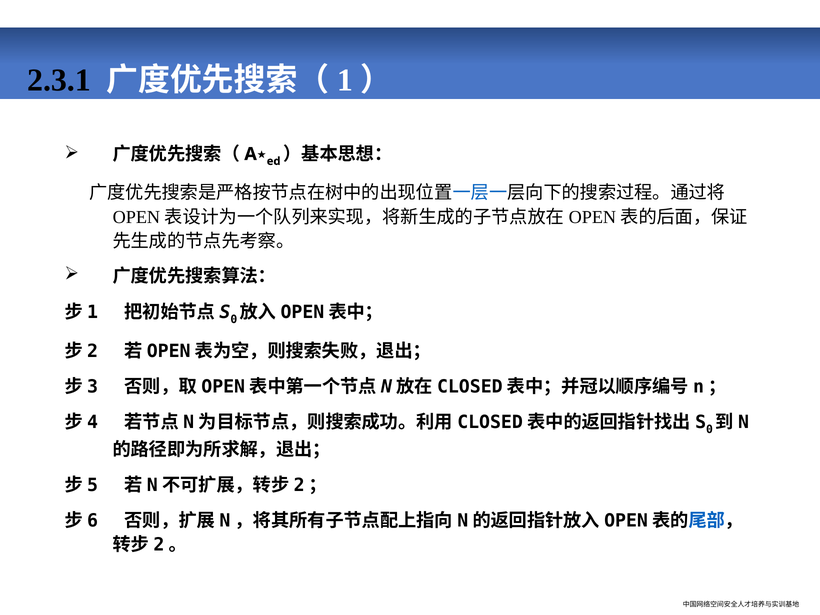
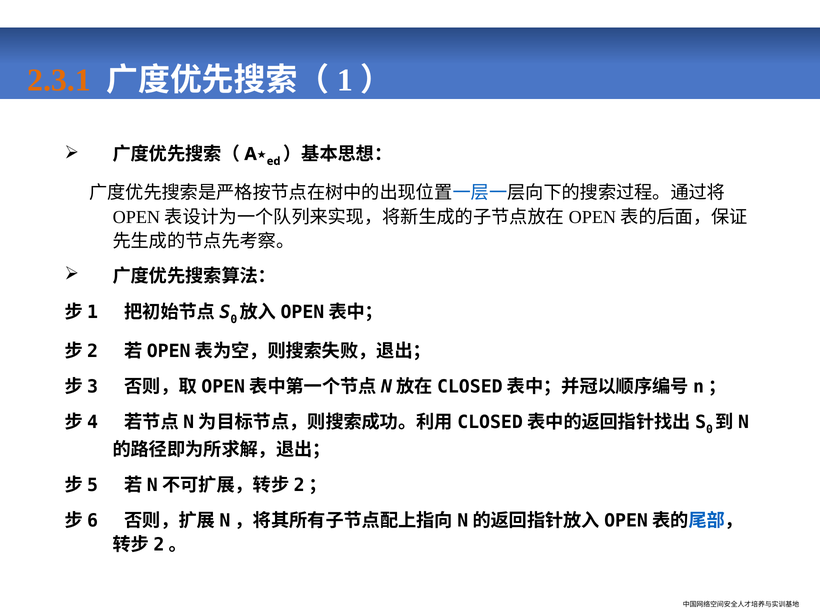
2.3.1 colour: black -> orange
